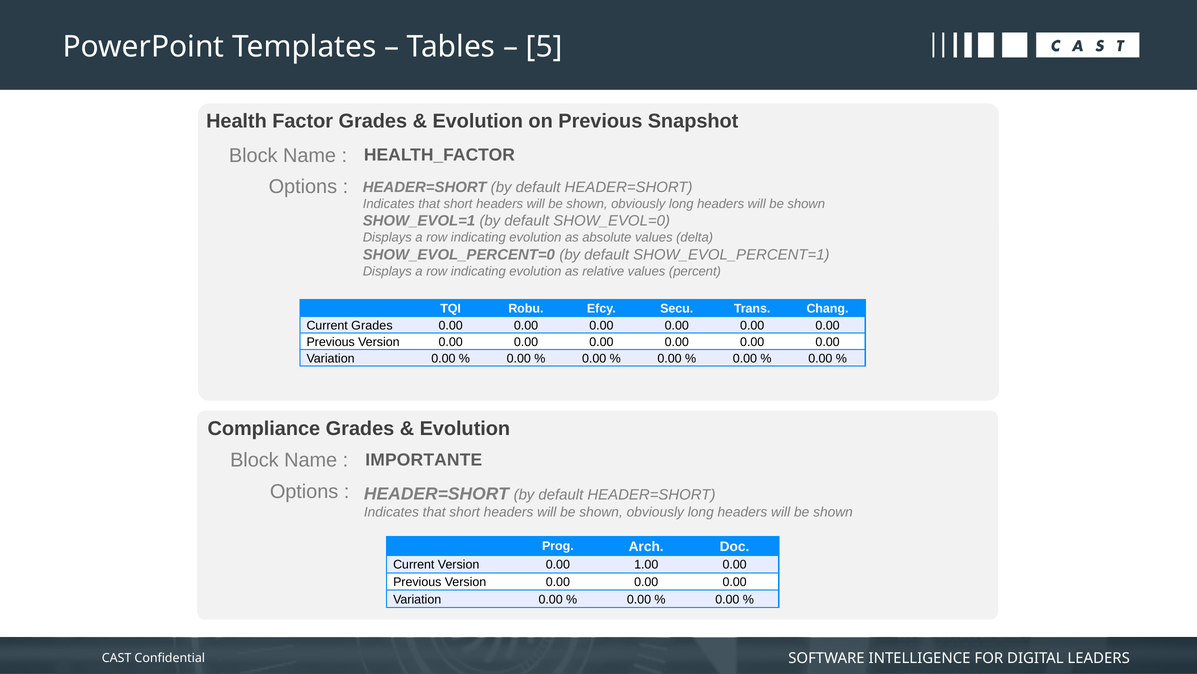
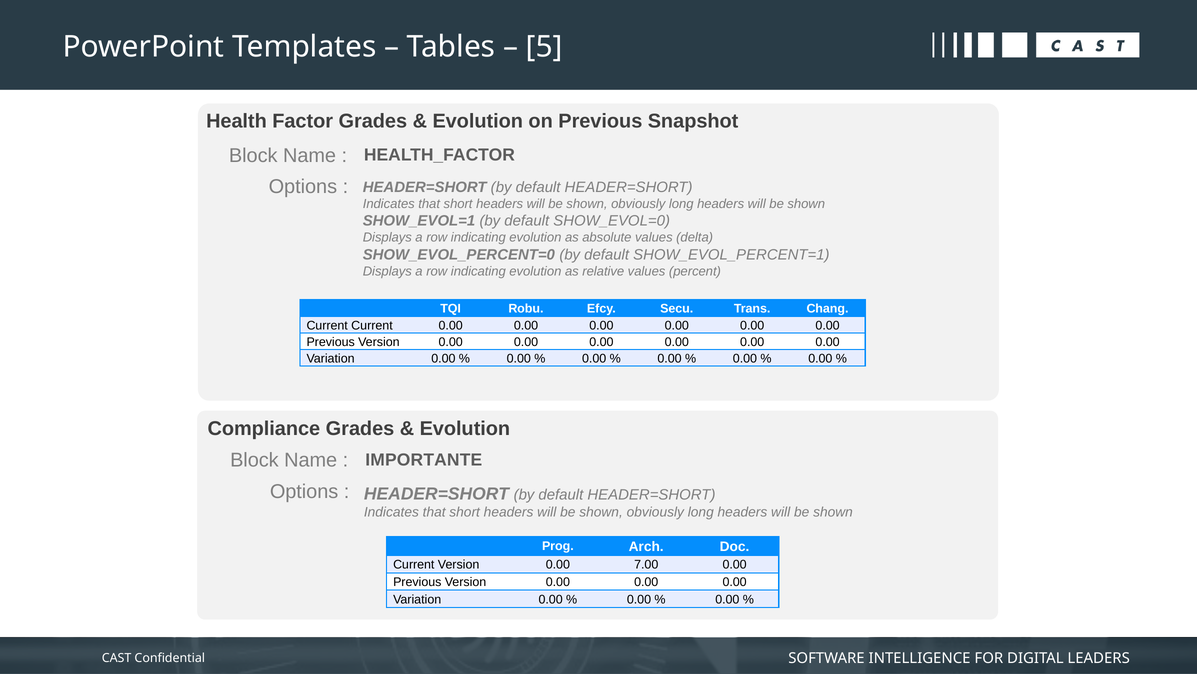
Current Grades: Grades -> Current
1.00: 1.00 -> 7.00
